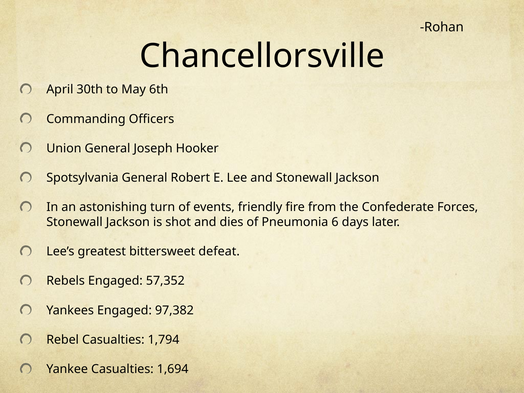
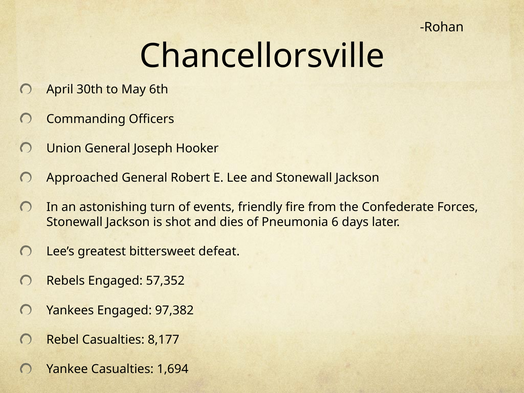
Spotsylvania: Spotsylvania -> Approached
1,794: 1,794 -> 8,177
